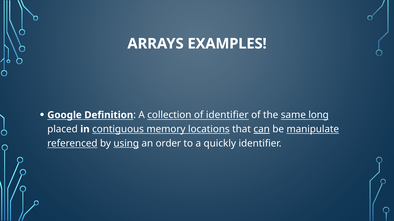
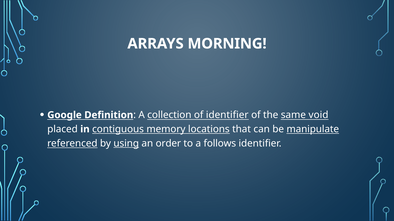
EXAMPLES: EXAMPLES -> MORNING
long: long -> void
can underline: present -> none
quickly: quickly -> follows
